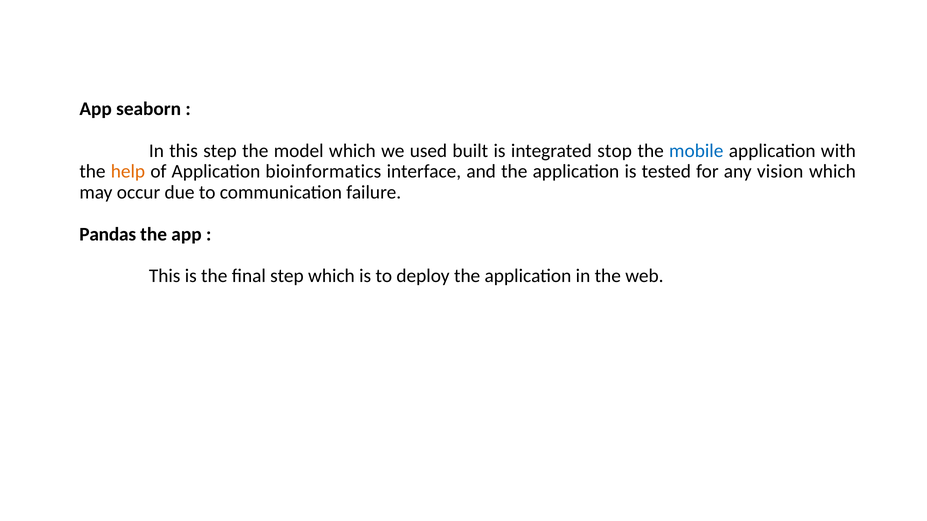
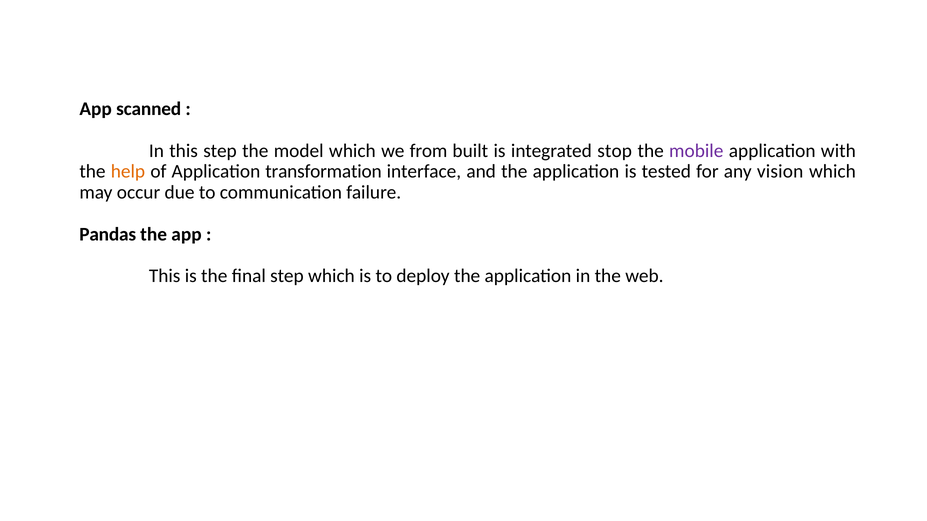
seaborn: seaborn -> scanned
used: used -> from
mobile colour: blue -> purple
bioinformatics: bioinformatics -> transformation
